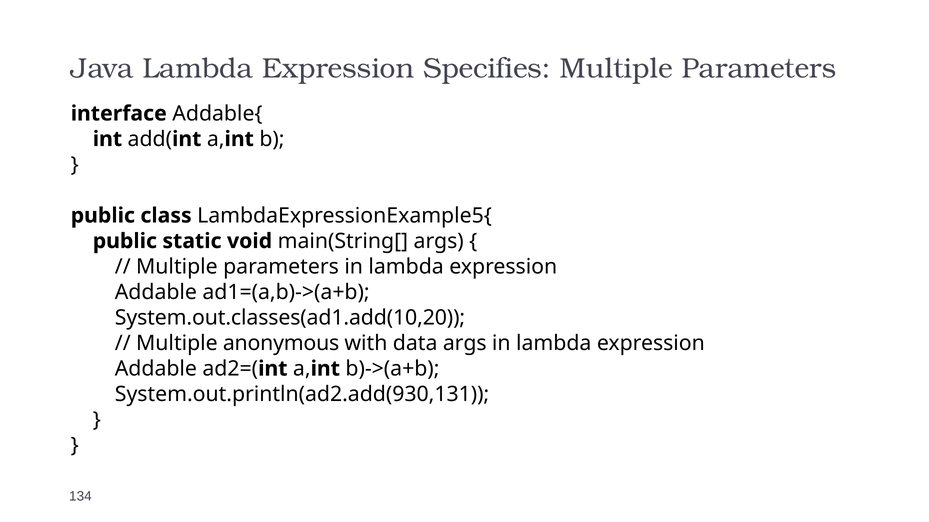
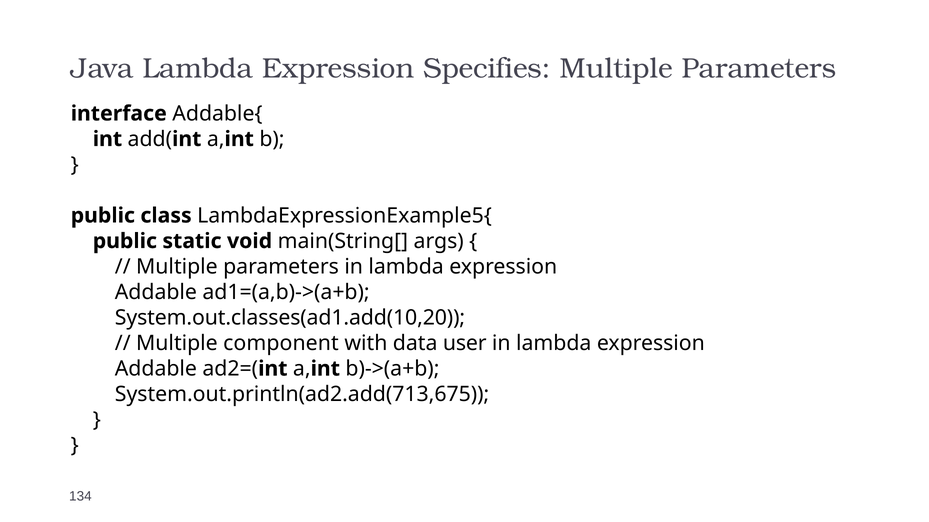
anonymous: anonymous -> component
data args: args -> user
System.out.println(ad2.add(930,131: System.out.println(ad2.add(930,131 -> System.out.println(ad2.add(713,675
